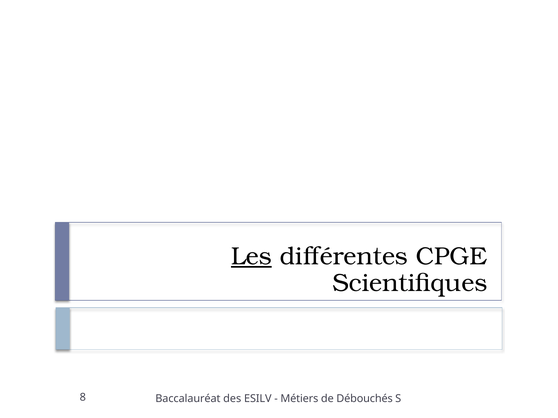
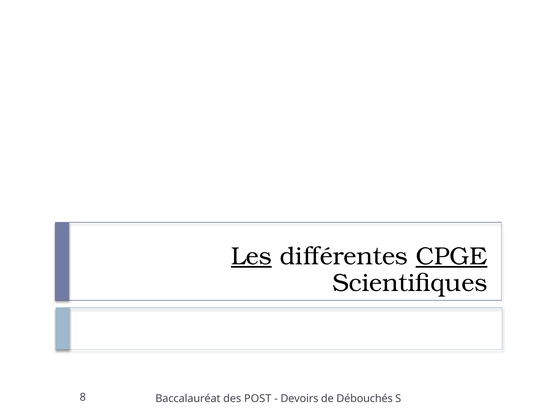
CPGE underline: none -> present
ESILV: ESILV -> POST
Métiers: Métiers -> Devoirs
